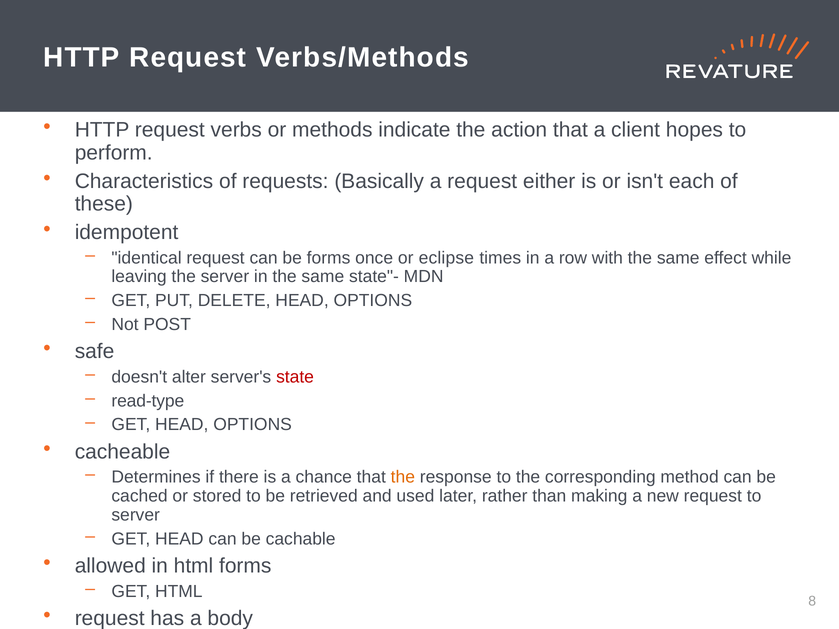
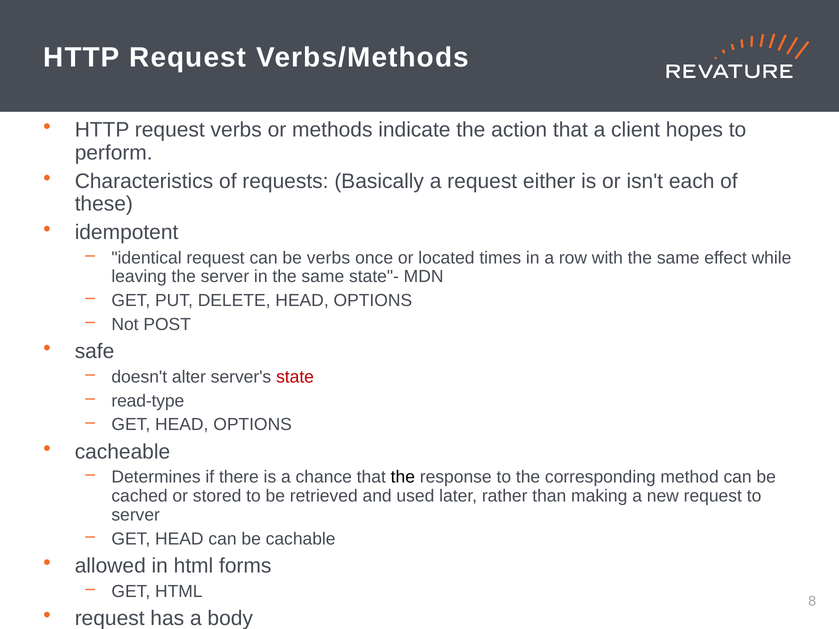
be forms: forms -> verbs
eclipse: eclipse -> located
the at (403, 477) colour: orange -> black
